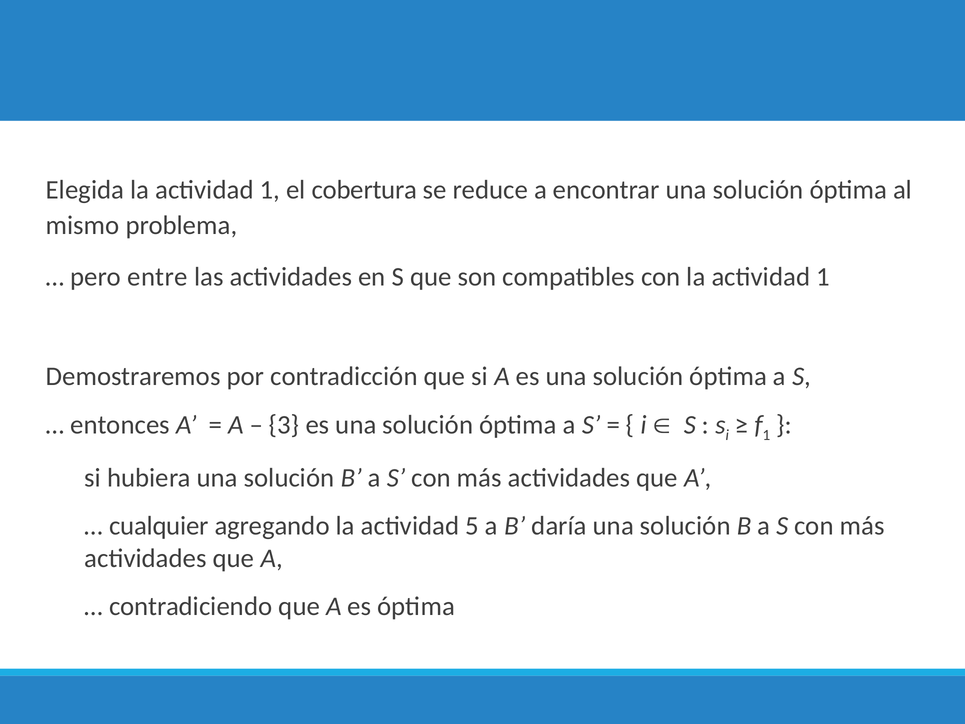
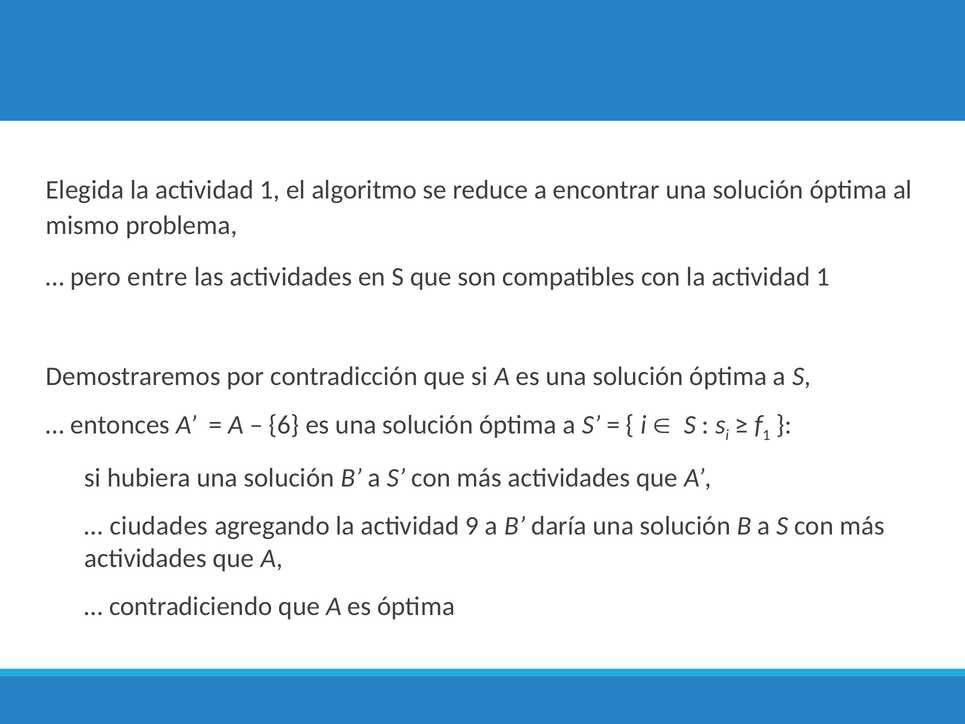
cobertura: cobertura -> algoritmo
3: 3 -> 6
cualquier: cualquier -> ciudades
5: 5 -> 9
